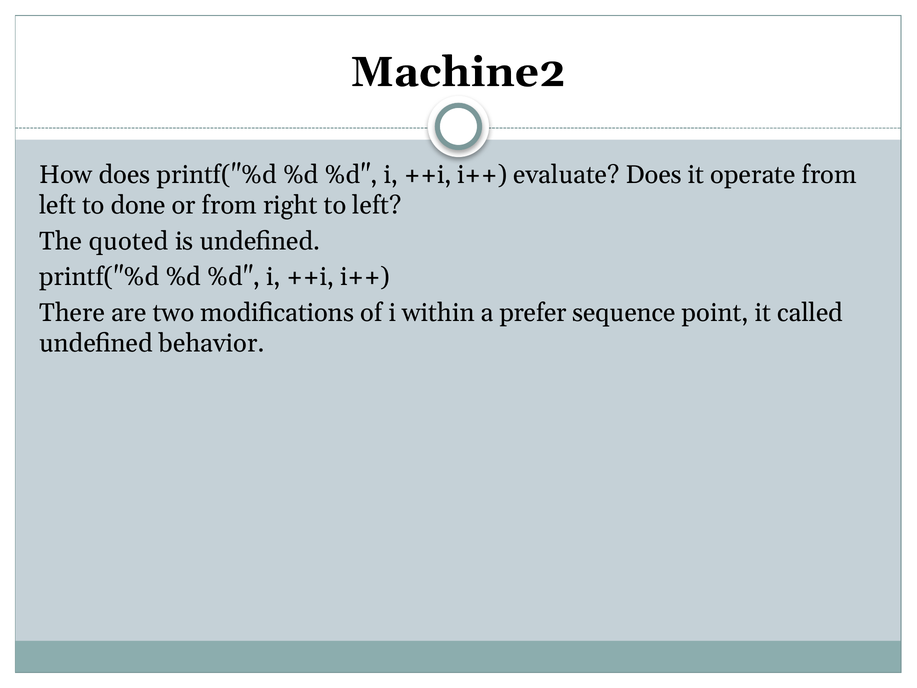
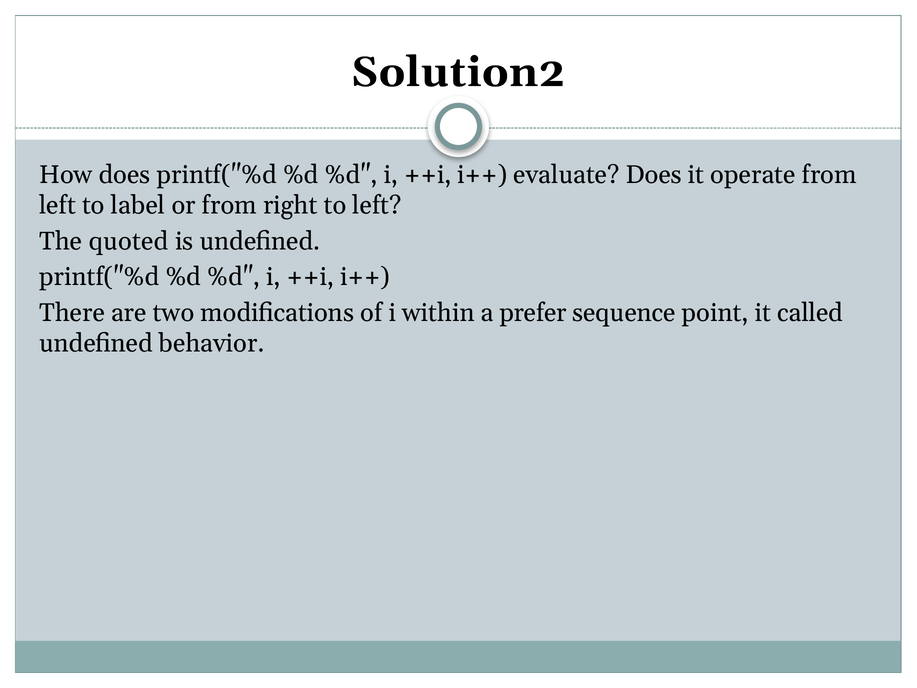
Machine2: Machine2 -> Solution2
done: done -> label
